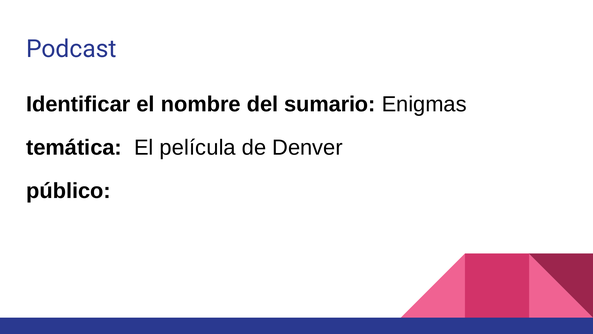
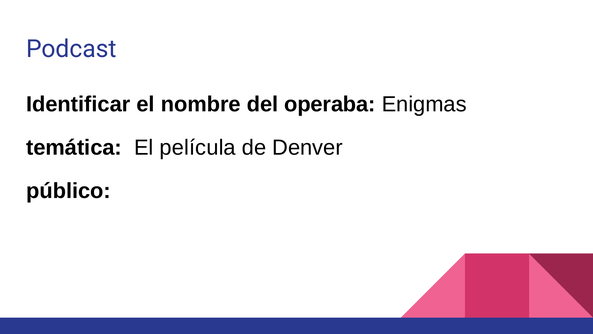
sumario: sumario -> operaba
